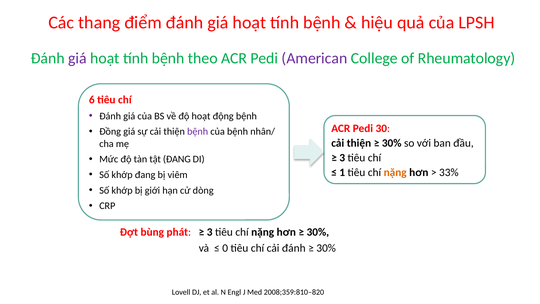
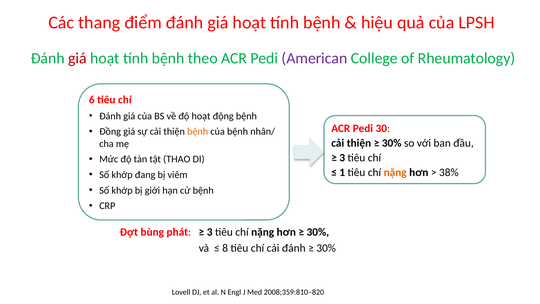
giá at (77, 58) colour: purple -> red
bệnh at (198, 132) colour: purple -> orange
tật ĐANG: ĐANG -> THAO
33%: 33% -> 38%
cử dòng: dòng -> bệnh
0: 0 -> 8
